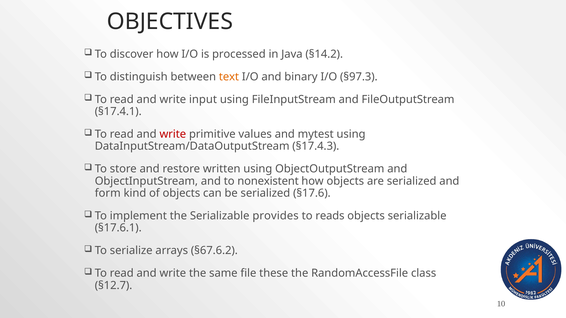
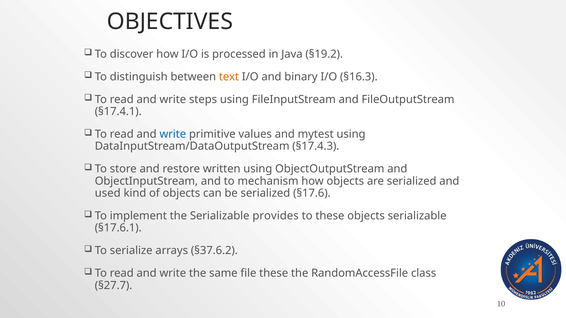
§14.2: §14.2 -> §19.2
§97.3: §97.3 -> §16.3
input: input -> steps
write at (173, 134) colour: red -> blue
nonexistent: nonexistent -> mechanism
form: form -> used
to reads: reads -> these
§67.6.2: §67.6.2 -> §37.6.2
§12.7: §12.7 -> §27.7
